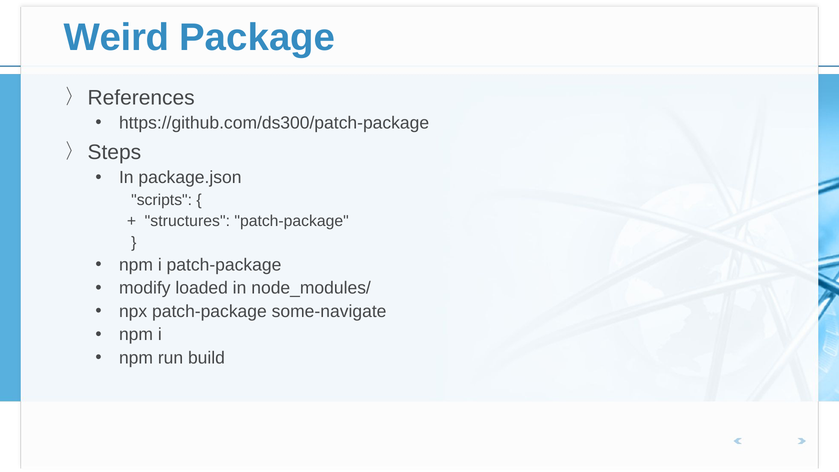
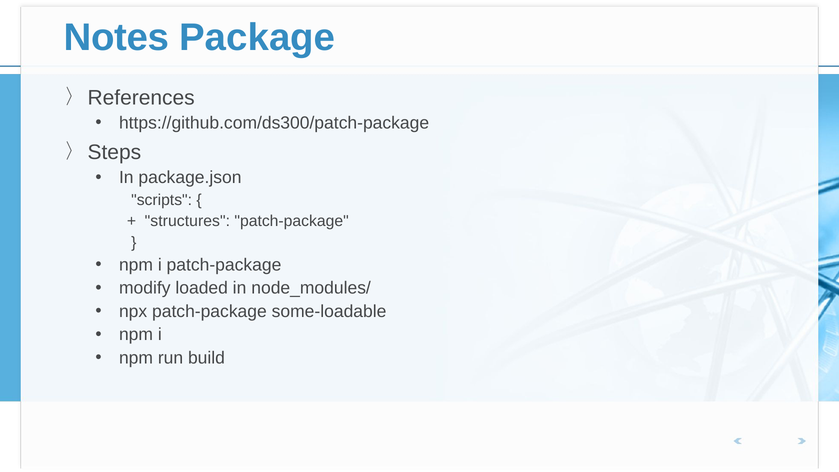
Weird: Weird -> Notes
some-navigate: some-navigate -> some-loadable
